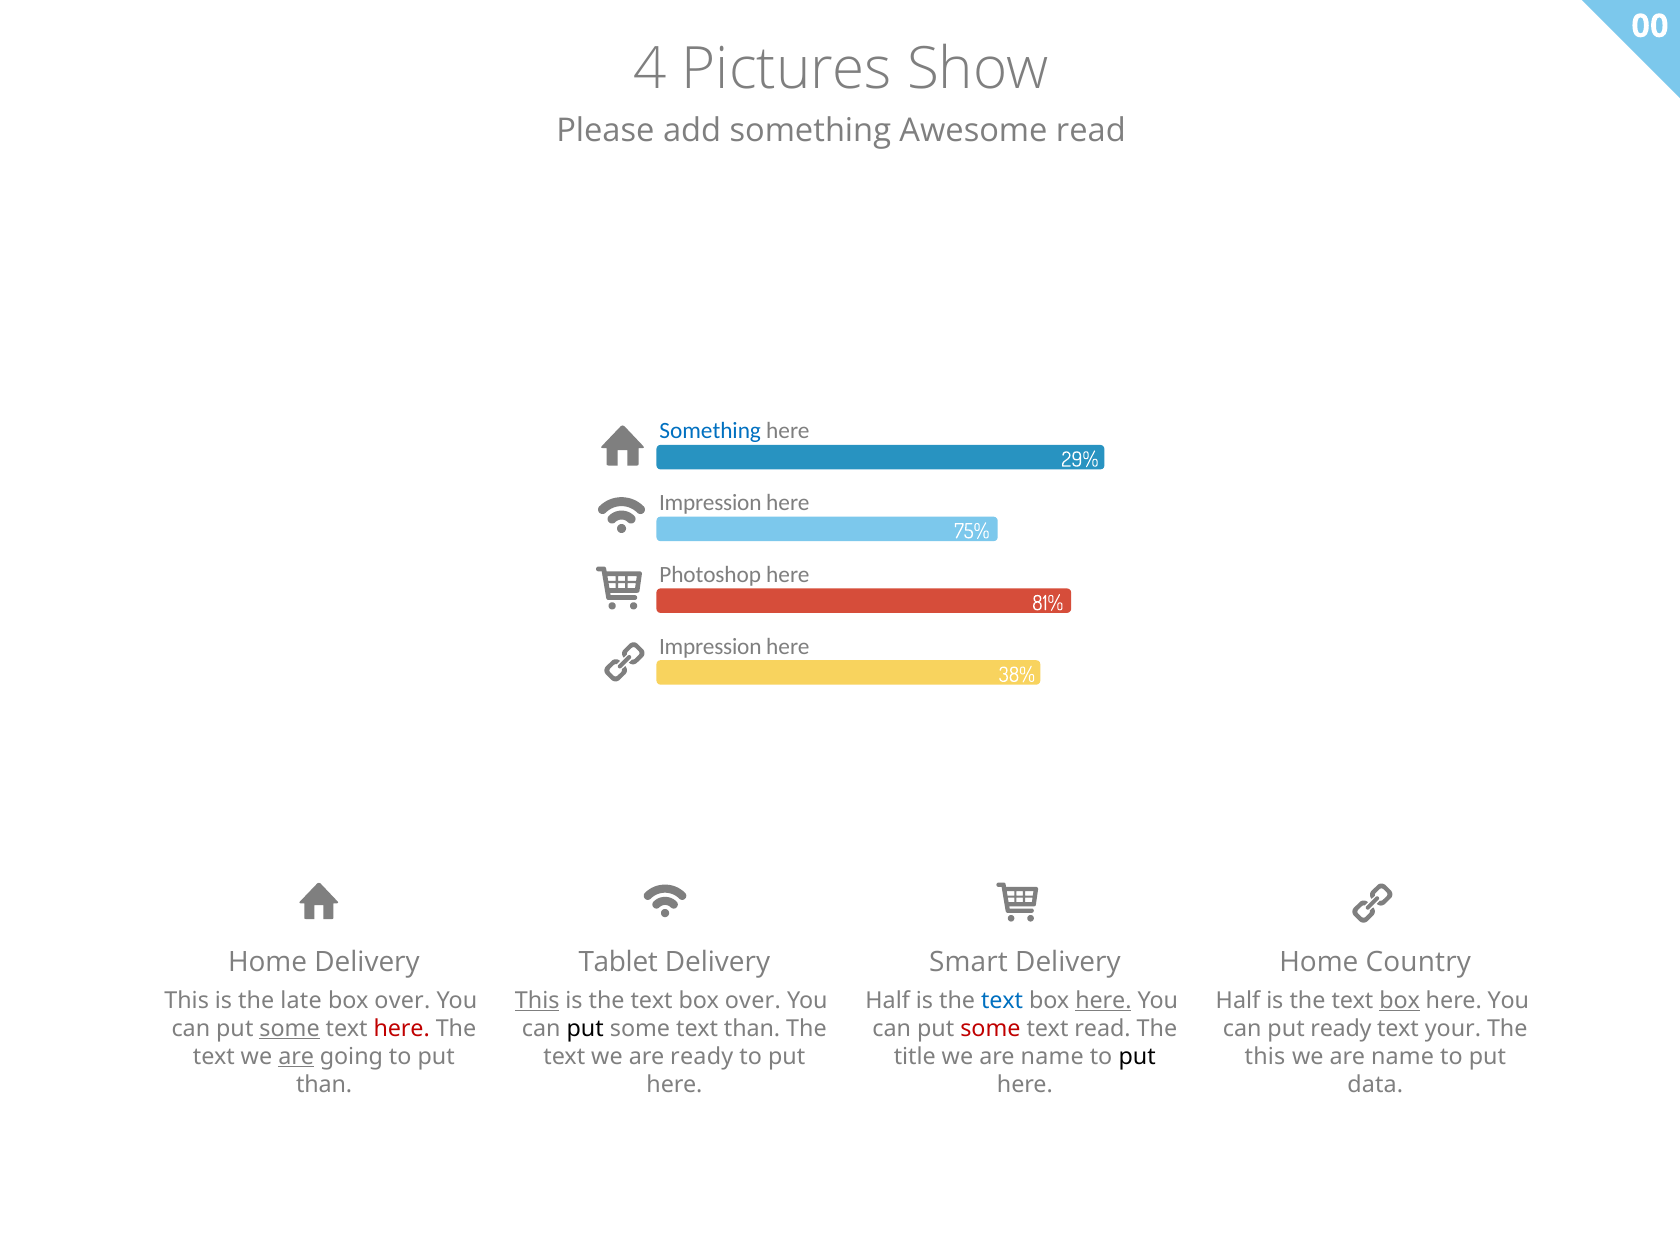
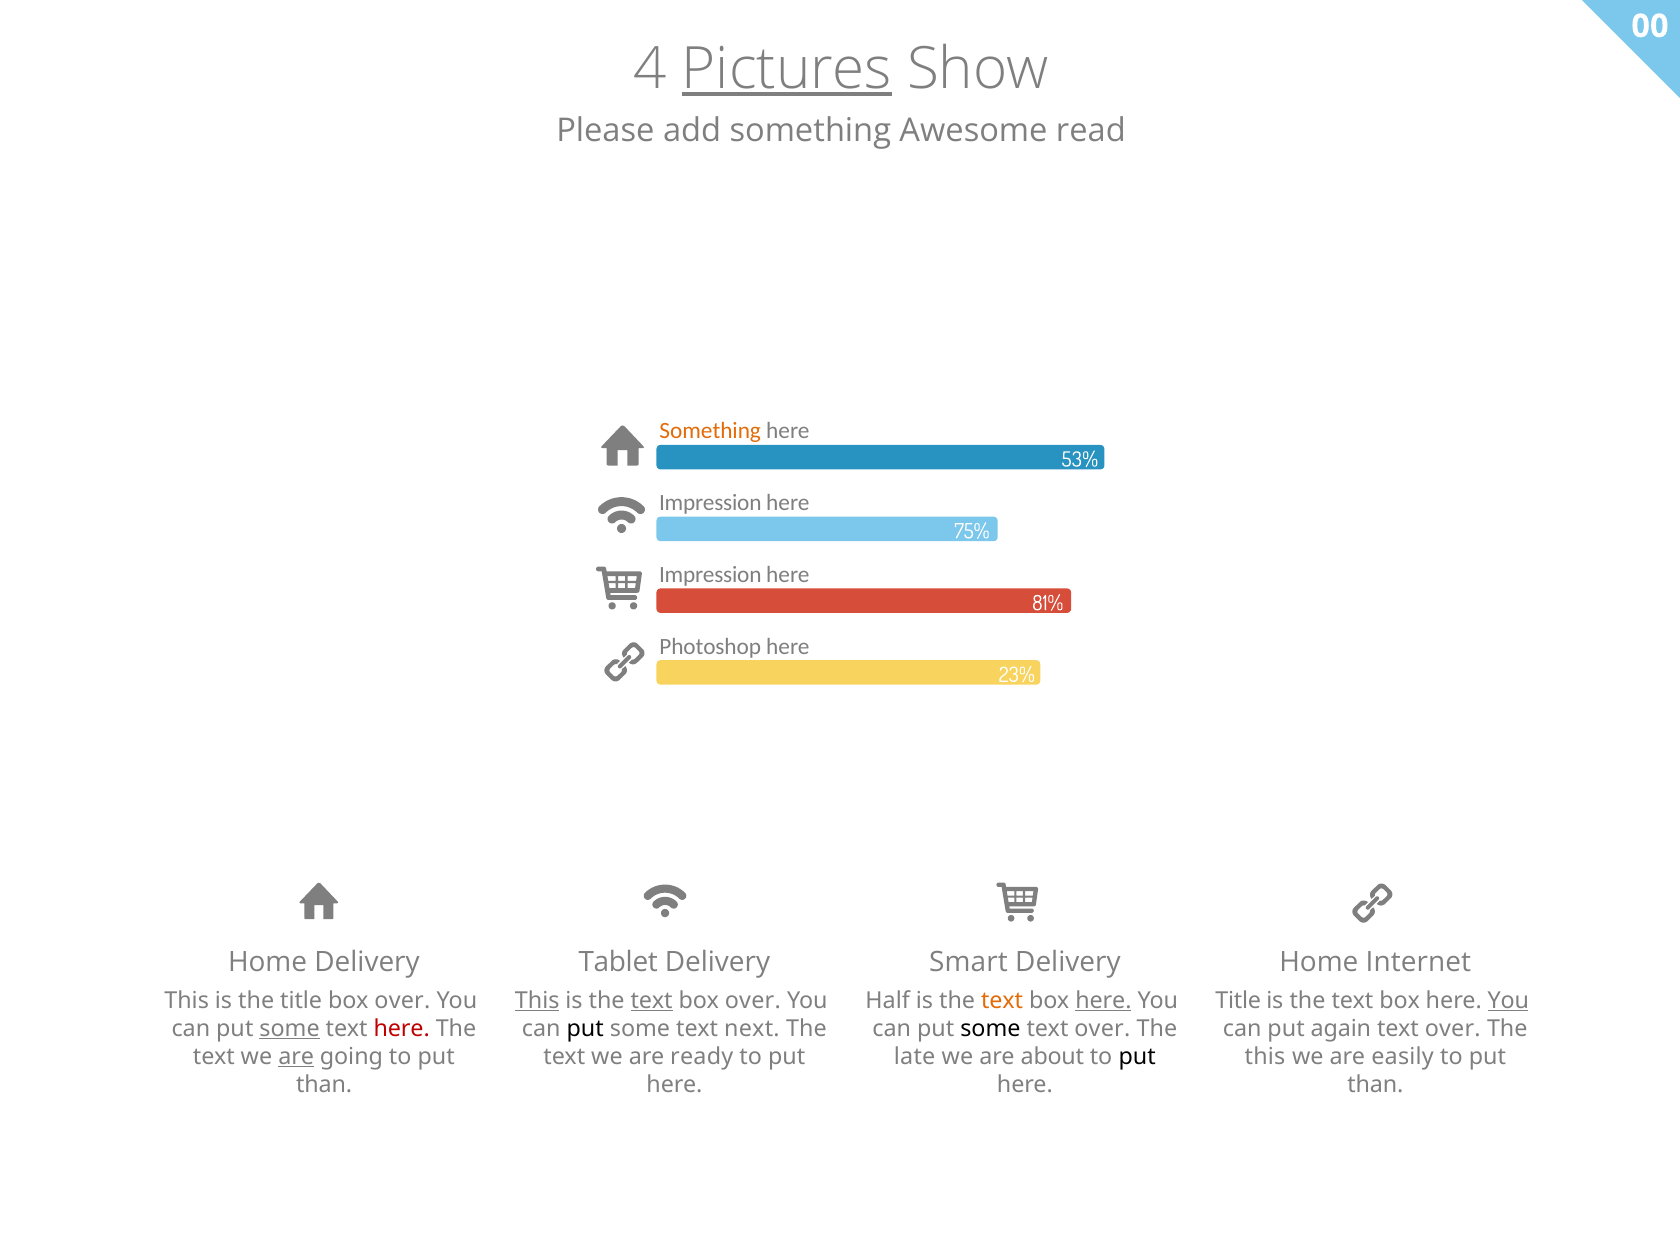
Pictures underline: none -> present
Something at (710, 431) colour: blue -> orange
29%: 29% -> 53%
Photoshop at (710, 575): Photoshop -> Impression
Impression at (710, 647): Impression -> Photoshop
38%: 38% -> 23%
Country: Country -> Internet
the late: late -> title
text at (652, 1001) underline: none -> present
text at (1002, 1001) colour: blue -> orange
Half at (1238, 1001): Half -> Title
box at (1400, 1001) underline: present -> none
You at (1508, 1001) underline: none -> present
text than: than -> next
some at (990, 1029) colour: red -> black
read at (1103, 1029): read -> over
put ready: ready -> again
your at (1453, 1029): your -> over
title: title -> late
name at (1052, 1057): name -> about
name at (1403, 1057): name -> easily
data at (1375, 1085): data -> than
